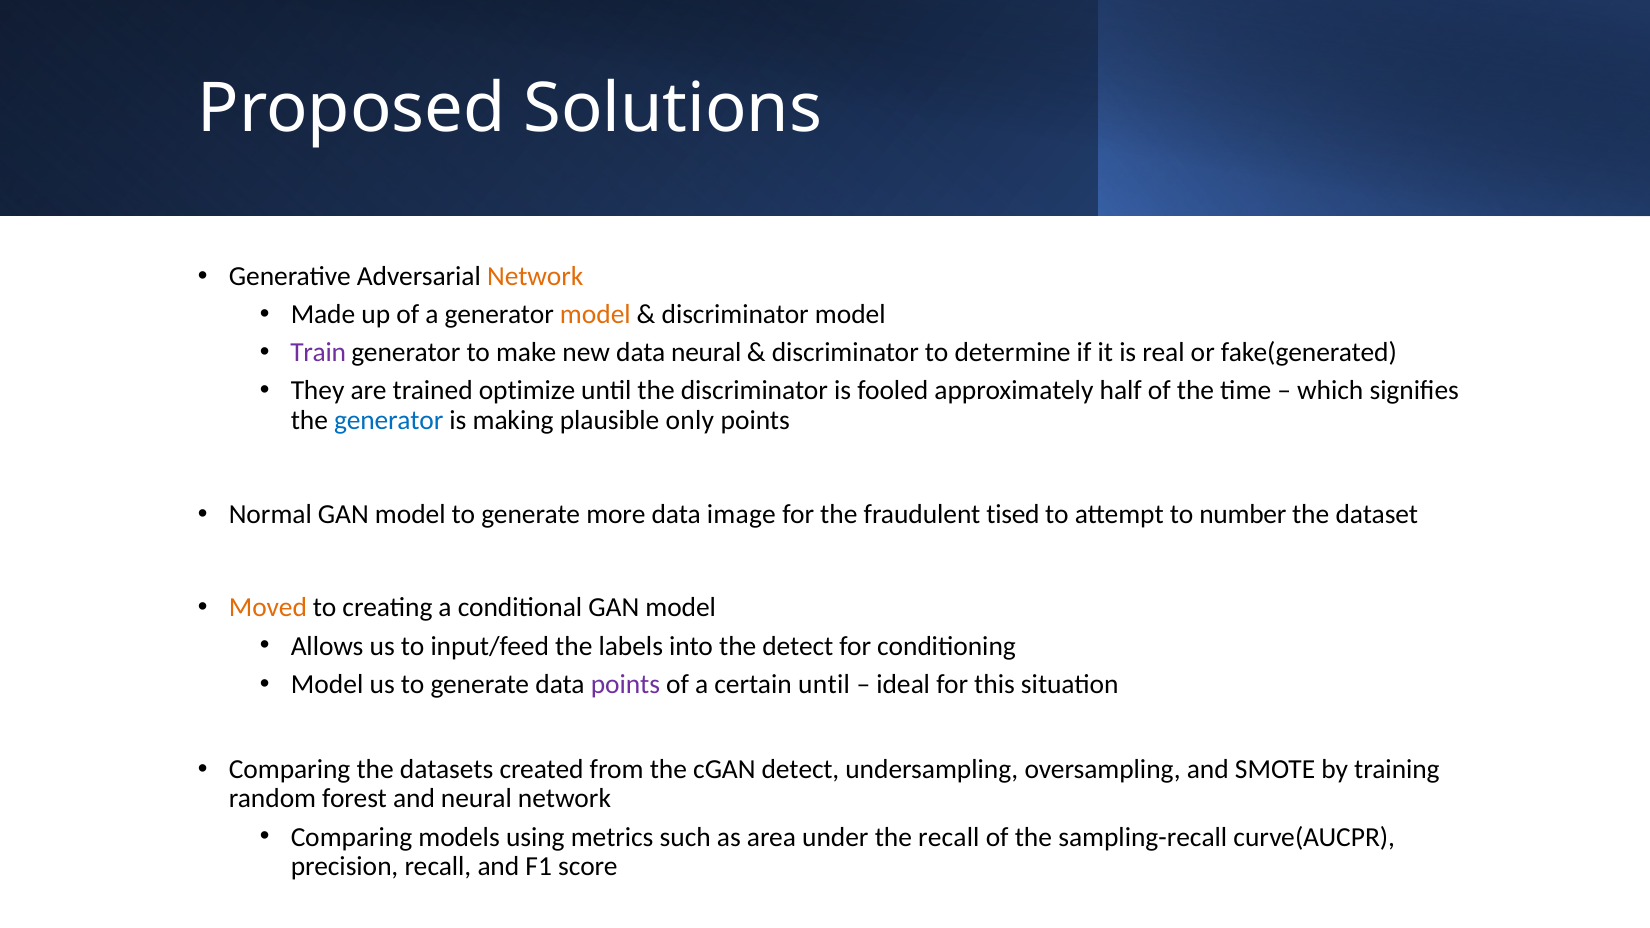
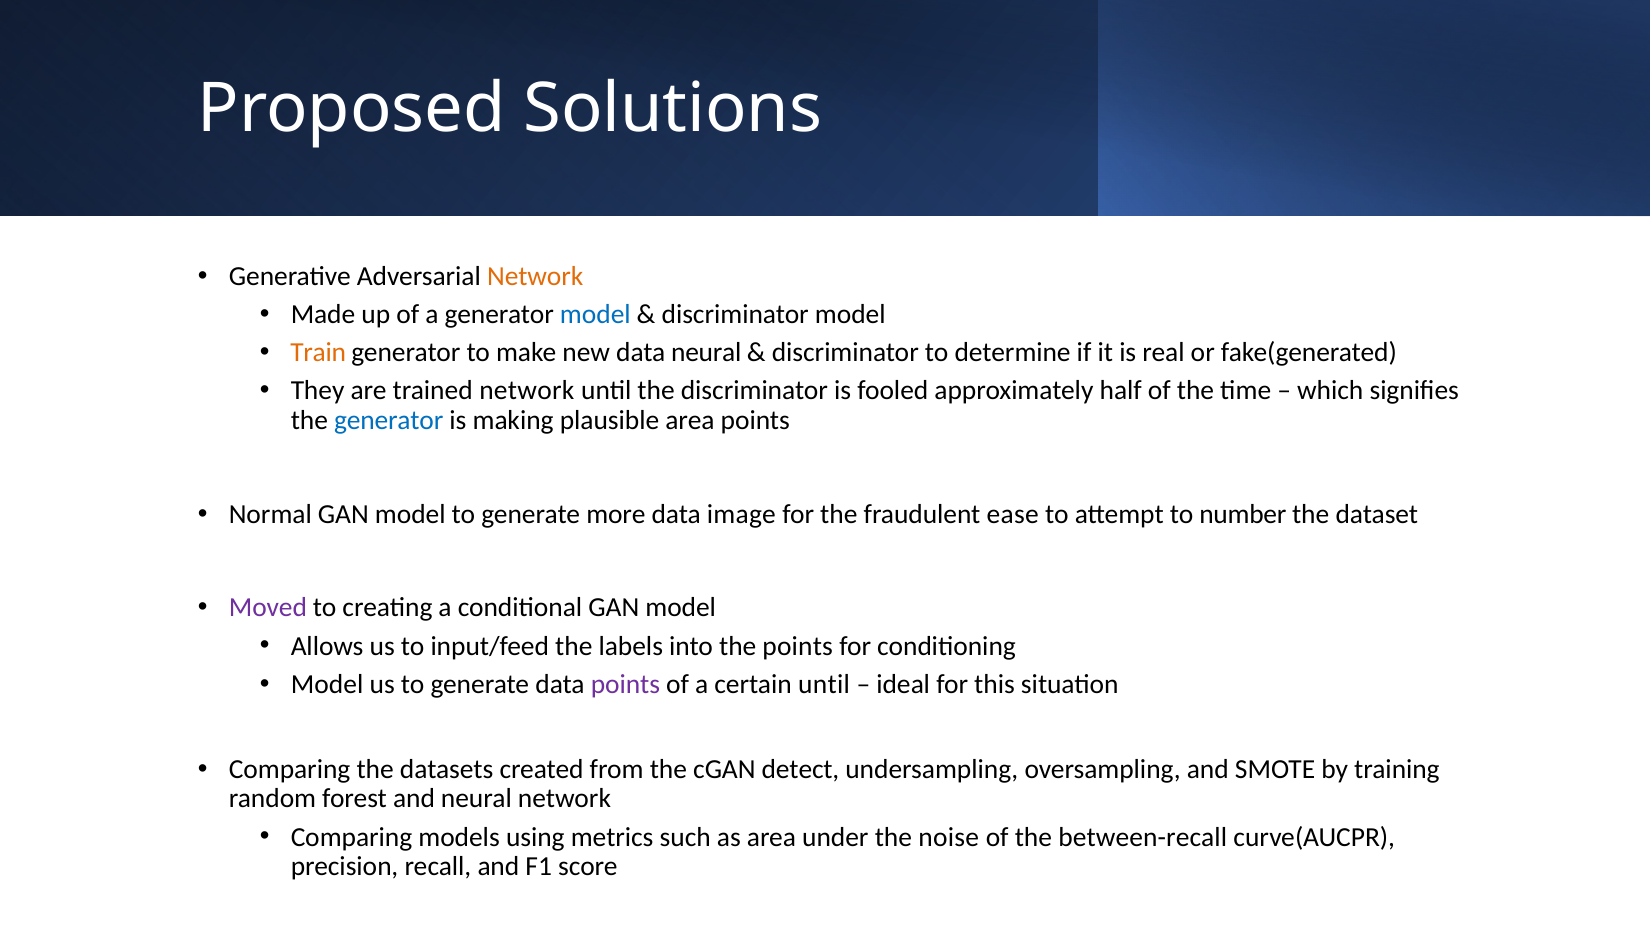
model at (595, 315) colour: orange -> blue
Train colour: purple -> orange
trained optimize: optimize -> network
plausible only: only -> area
tised: tised -> ease
Moved colour: orange -> purple
the detect: detect -> points
the recall: recall -> noise
sampling-recall: sampling-recall -> between-recall
